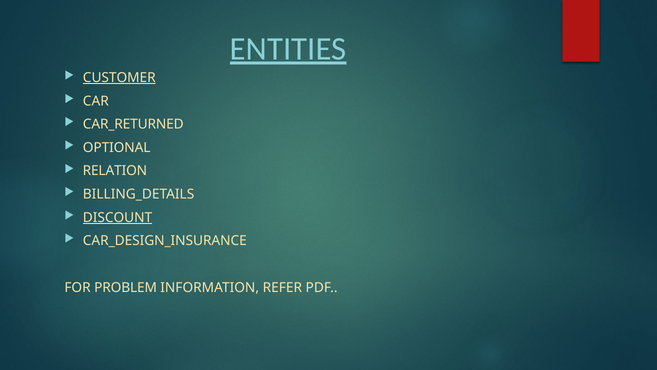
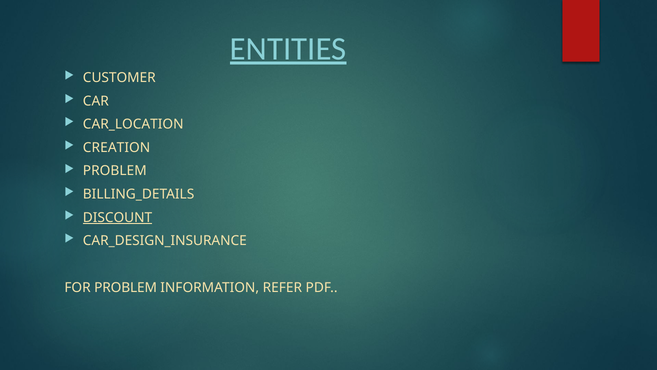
CUSTOMER underline: present -> none
CAR_RETURNED: CAR_RETURNED -> CAR_LOCATION
OPTIONAL: OPTIONAL -> CREATION
RELATION at (115, 171): RELATION -> PROBLEM
